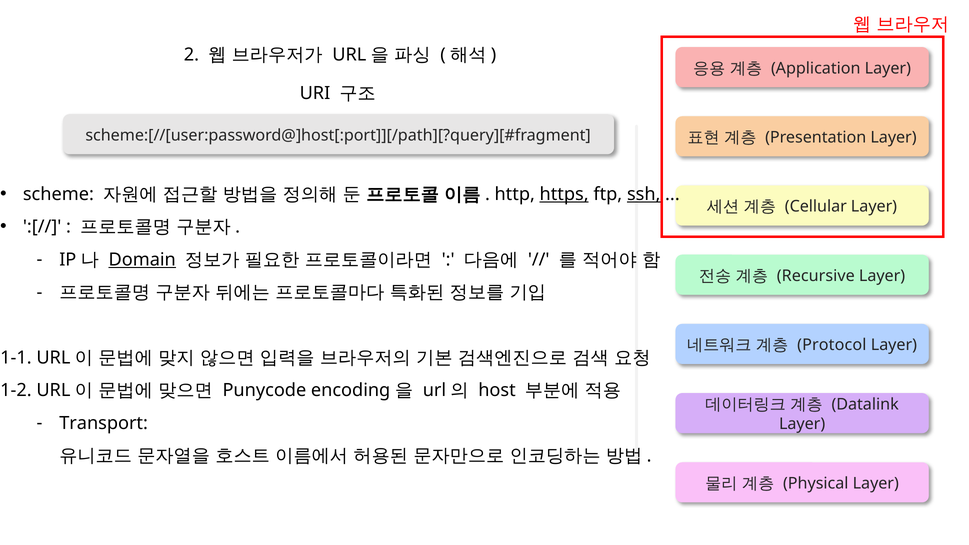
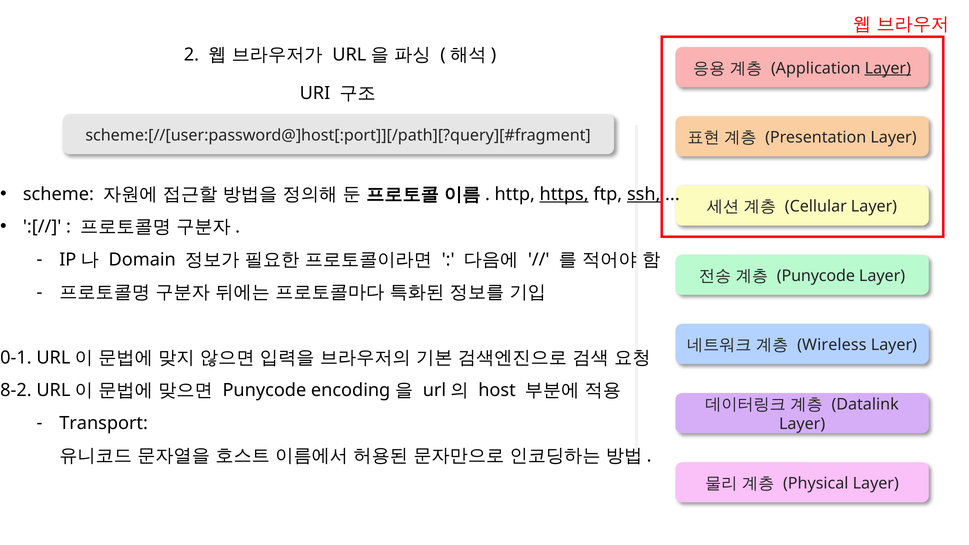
Layer at (888, 68) underline: none -> present
Domain underline: present -> none
Recursive at (816, 276): Recursive -> Punycode
Protocol: Protocol -> Wireless
1-1: 1-1 -> 0-1
1-2: 1-2 -> 8-2
